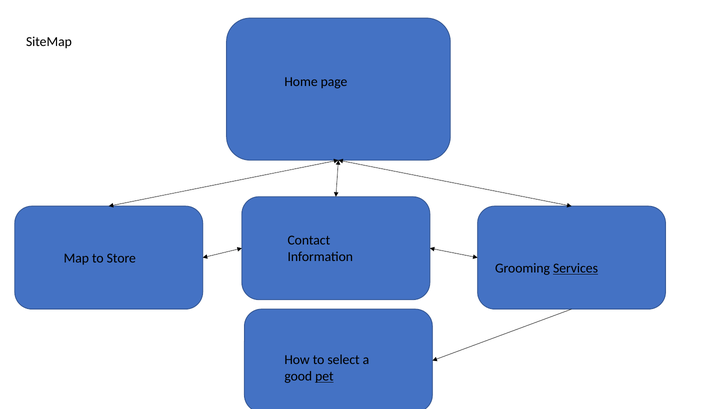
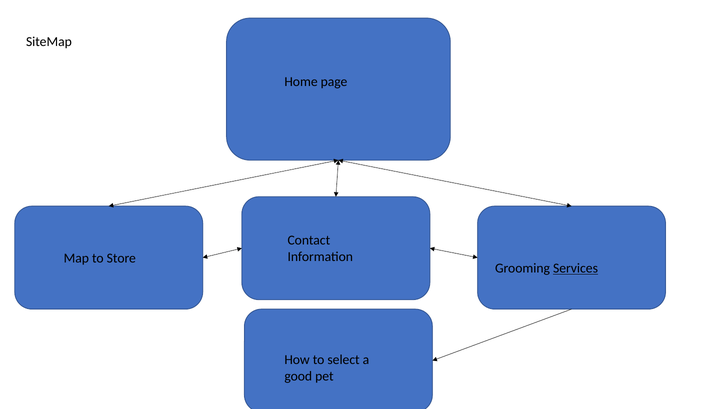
pet underline: present -> none
